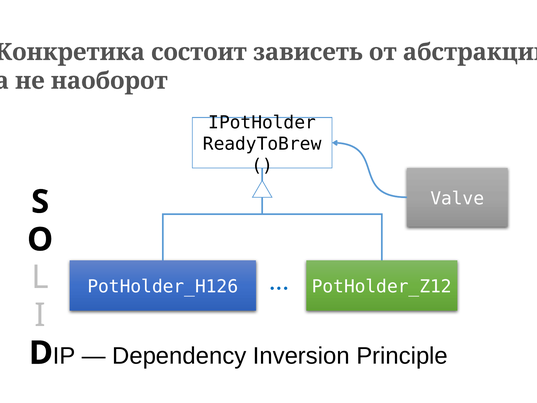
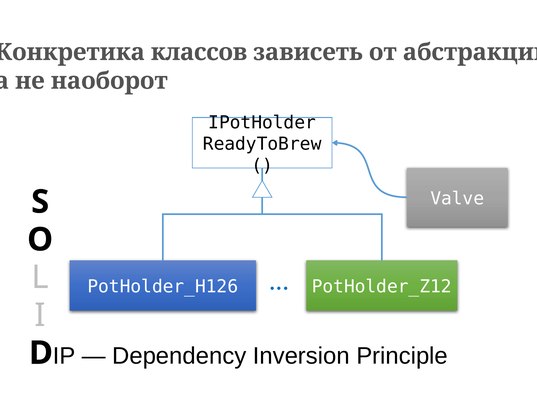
состоит: состоит -> классов
